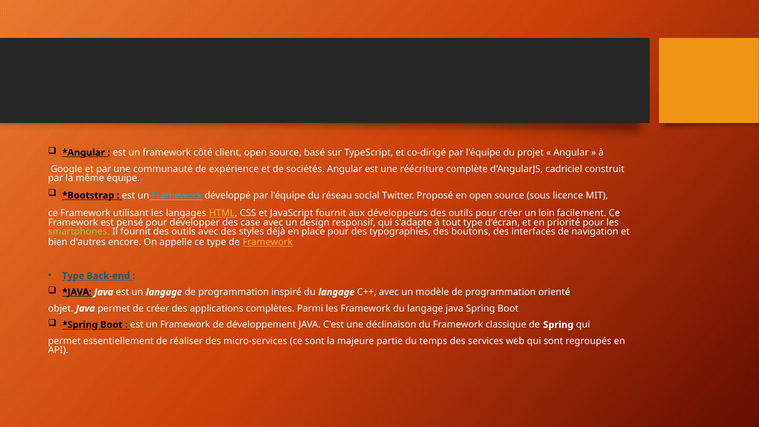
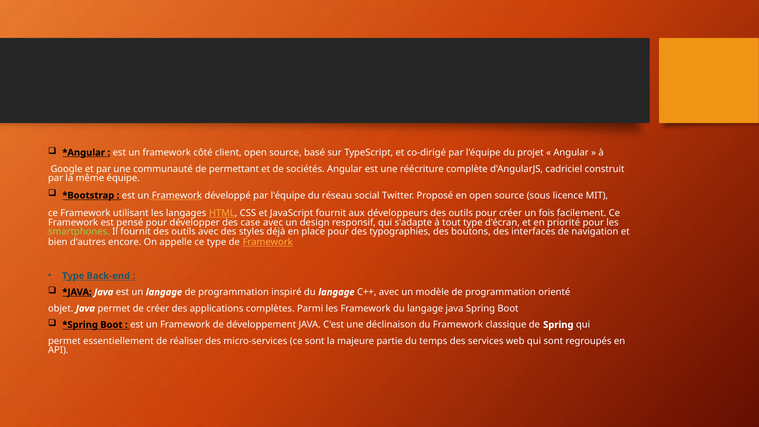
expérience: expérience -> permettant
Framework at (177, 195) colour: light blue -> white
loin: loin -> fois
